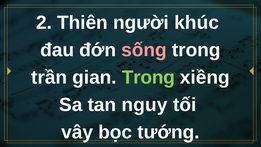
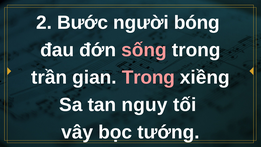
Thiên: Thiên -> Bước
khúc: khúc -> bóng
Trong at (148, 77) colour: light green -> pink
